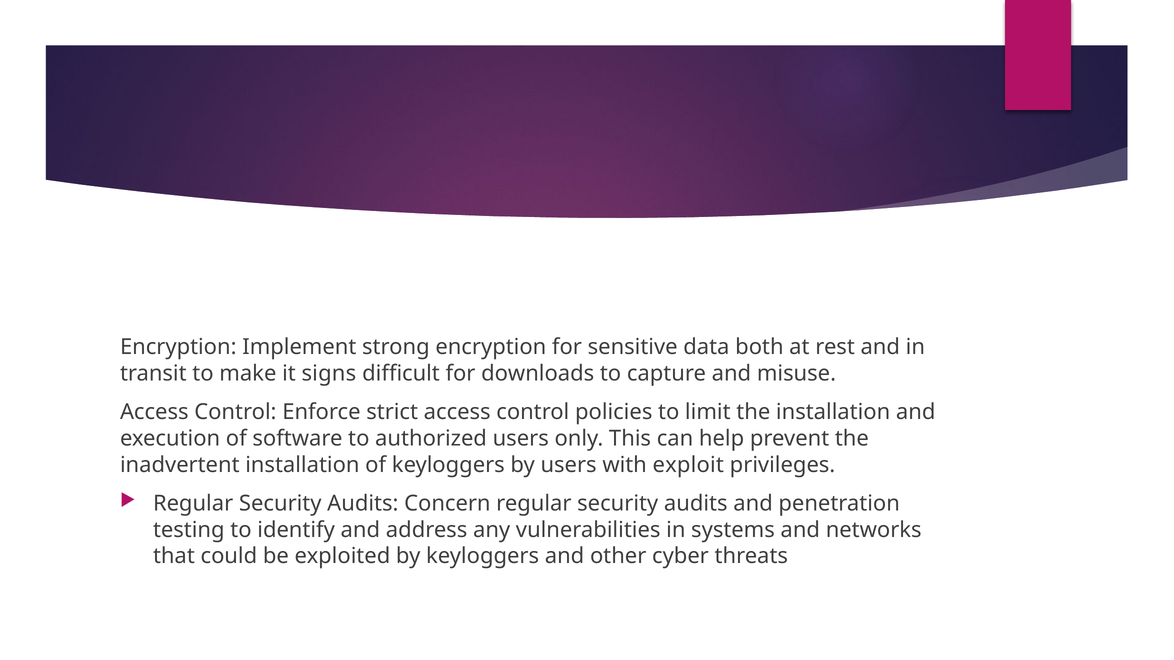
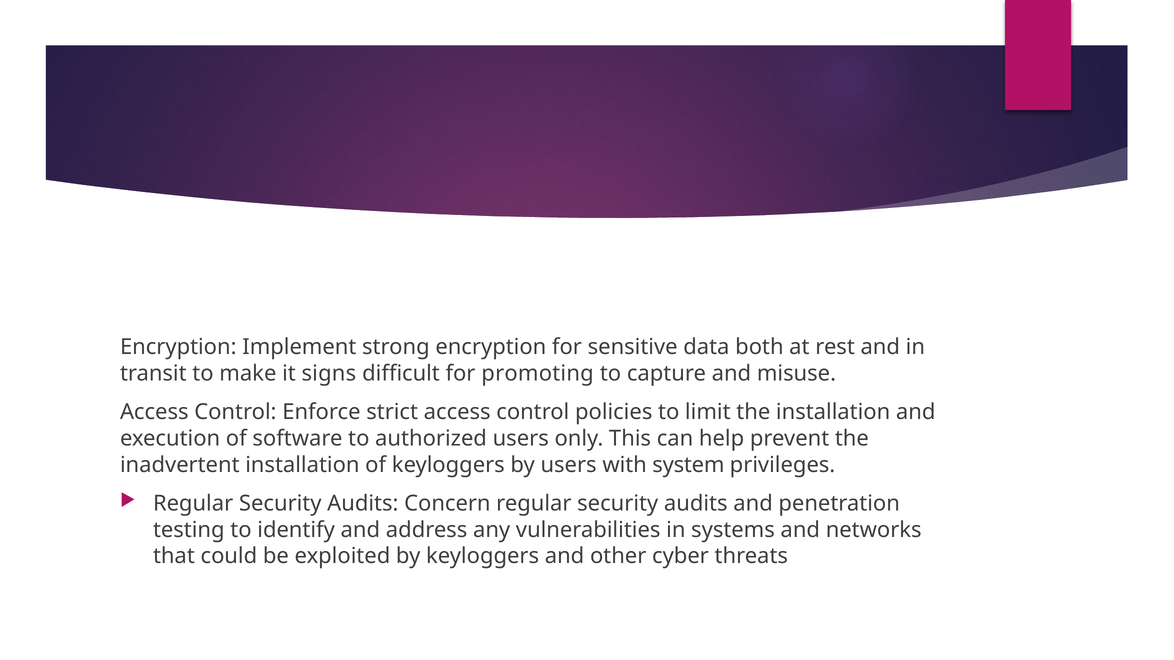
downloads: downloads -> promoting
exploit: exploit -> system
